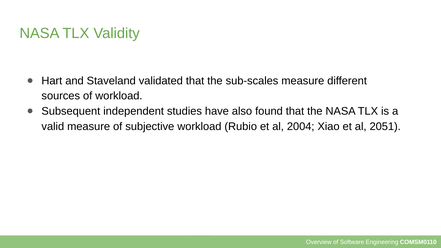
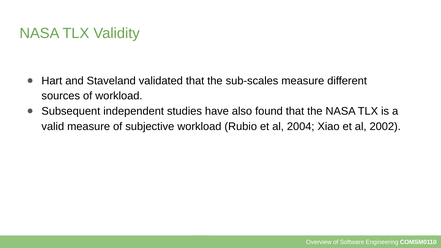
2051: 2051 -> 2002
